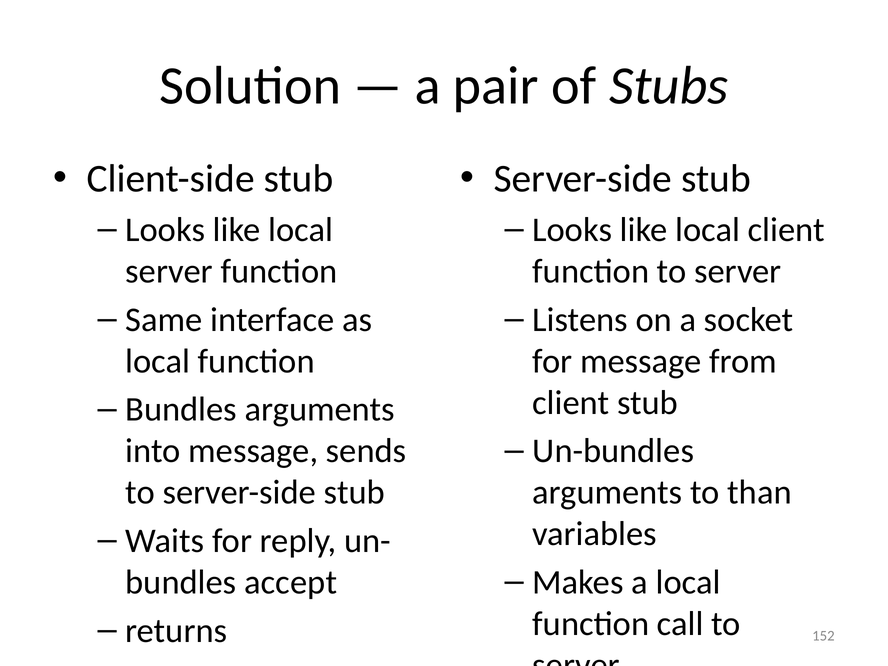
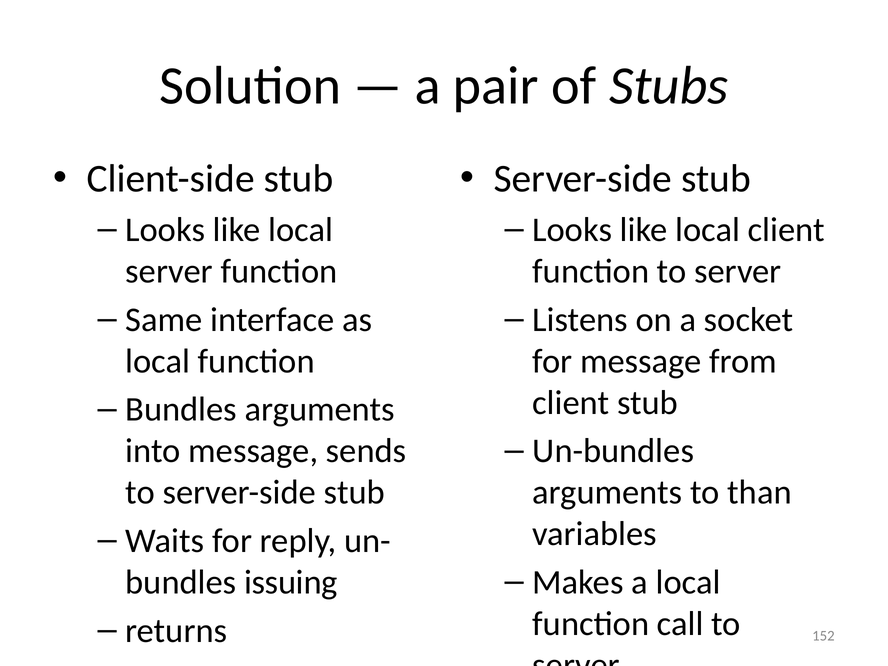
accept: accept -> issuing
